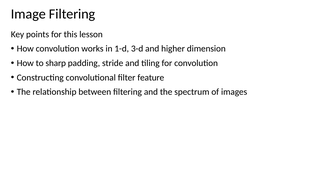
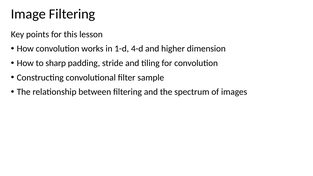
3-d: 3-d -> 4-d
feature: feature -> sample
